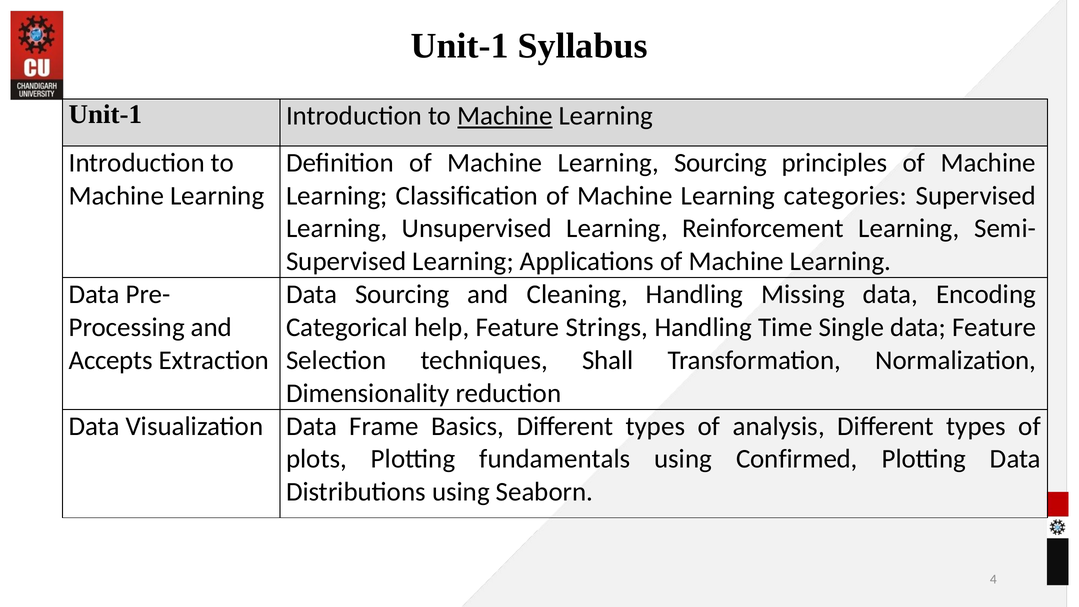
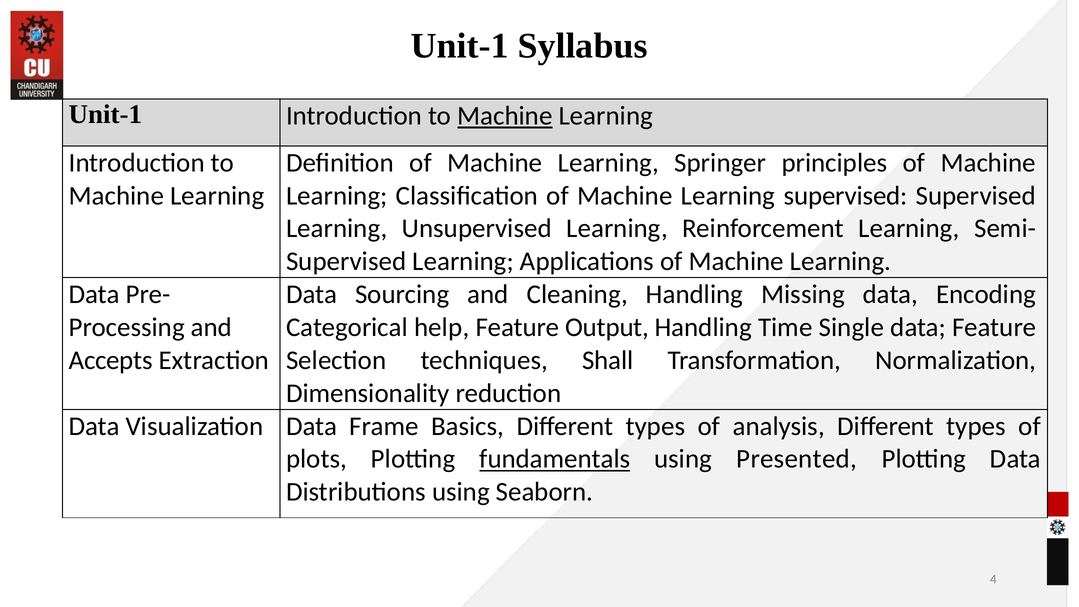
Learning Sourcing: Sourcing -> Springer
Learning categories: categories -> supervised
Strings: Strings -> Output
fundamentals underline: none -> present
Confirmed: Confirmed -> Presented
